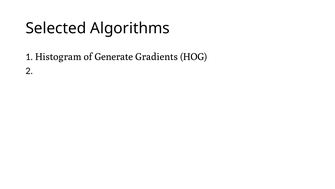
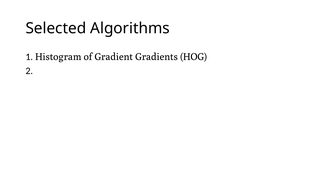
Generate: Generate -> Gradient
